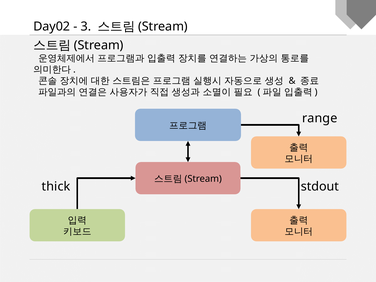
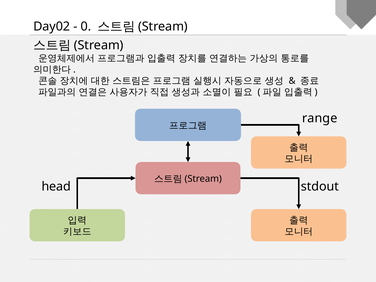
3: 3 -> 0
thick: thick -> head
